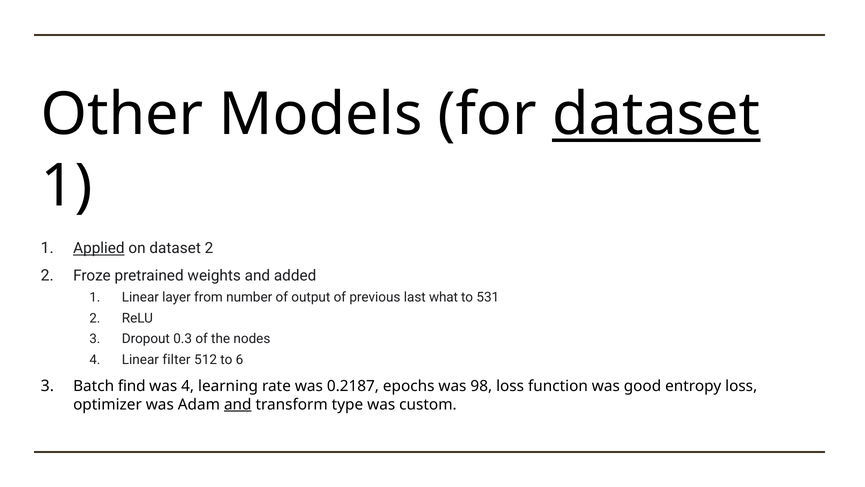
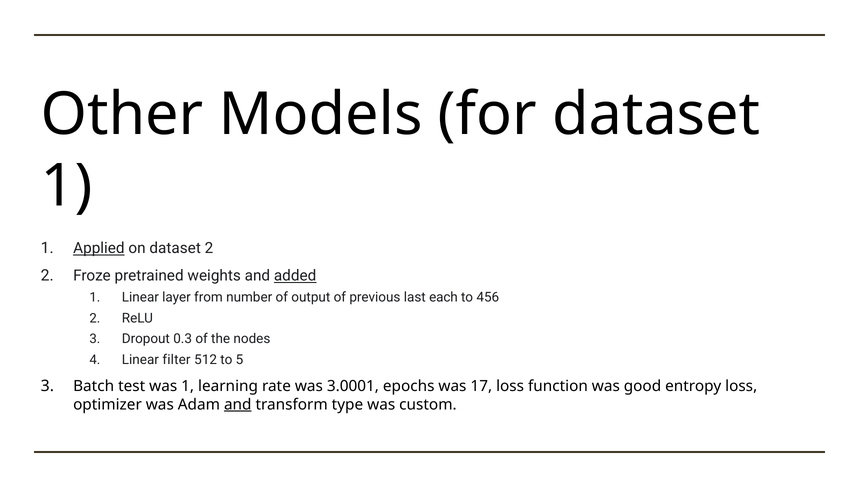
dataset at (656, 114) underline: present -> none
added underline: none -> present
what: what -> each
531: 531 -> 456
6: 6 -> 5
find: find -> test
was 4: 4 -> 1
0.2187: 0.2187 -> 3.0001
98: 98 -> 17
